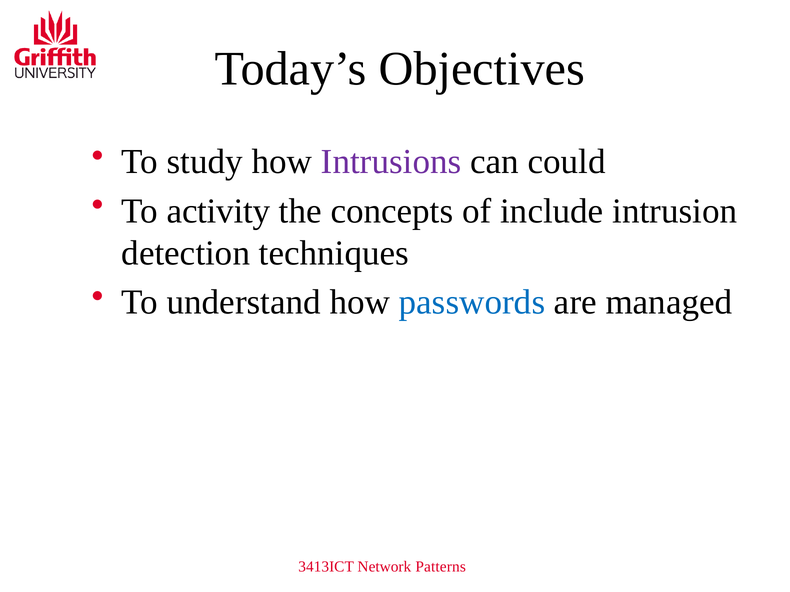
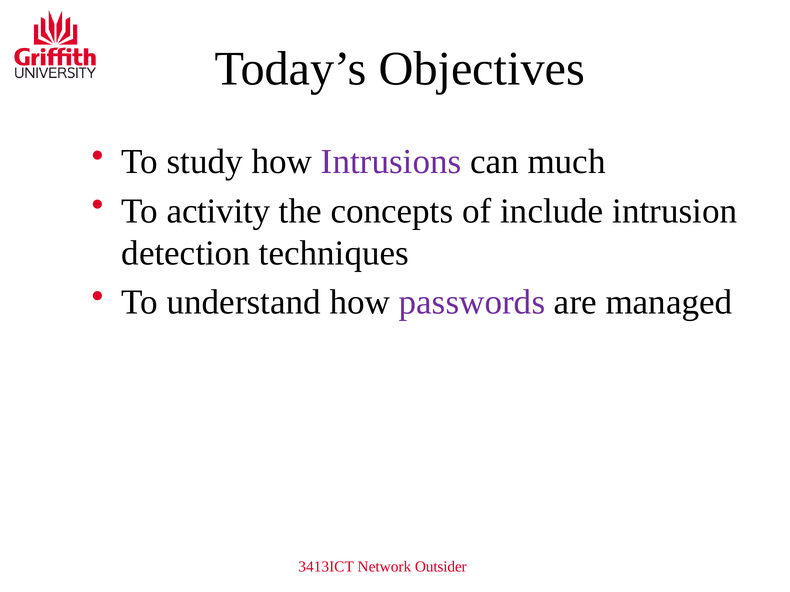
could: could -> much
passwords colour: blue -> purple
Patterns: Patterns -> Outsider
